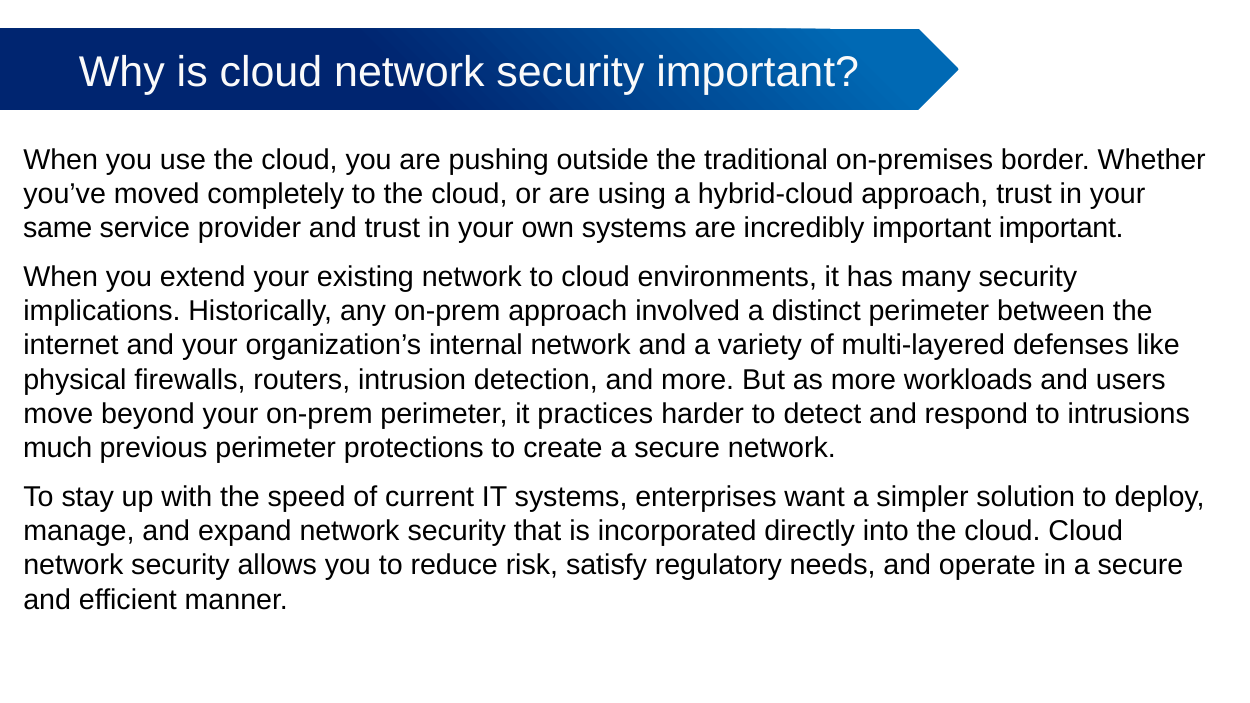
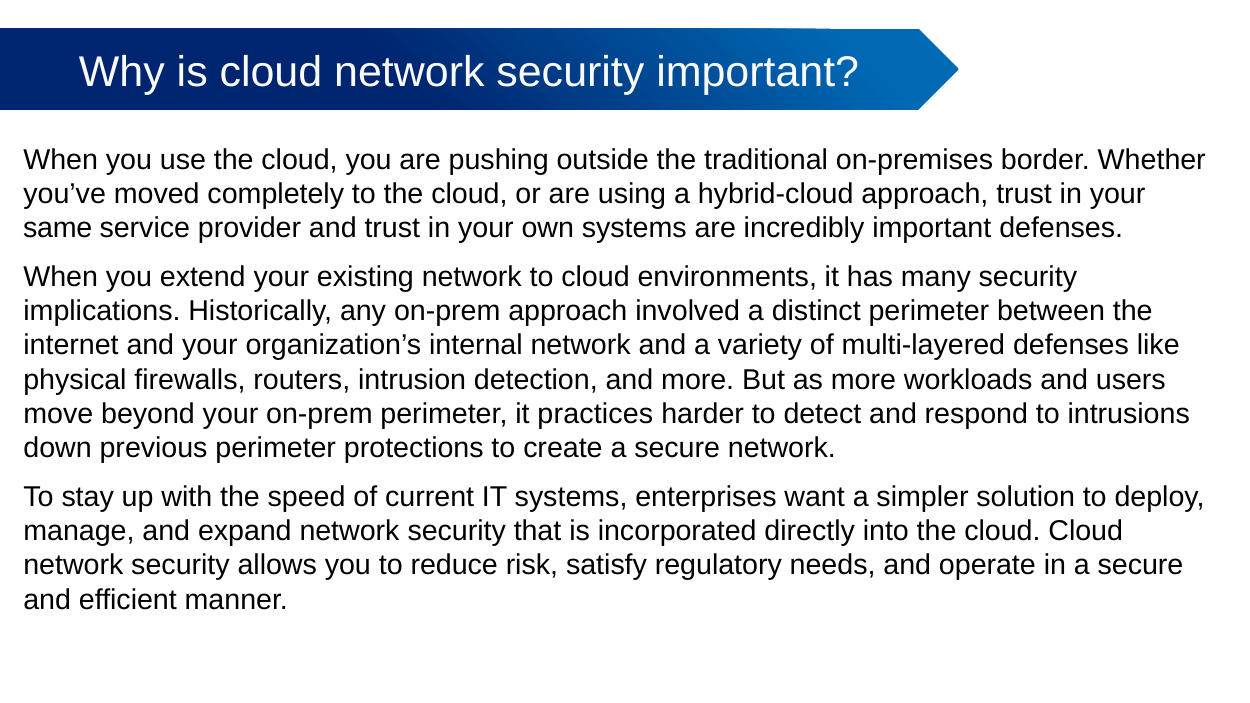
important important: important -> defenses
much: much -> down
